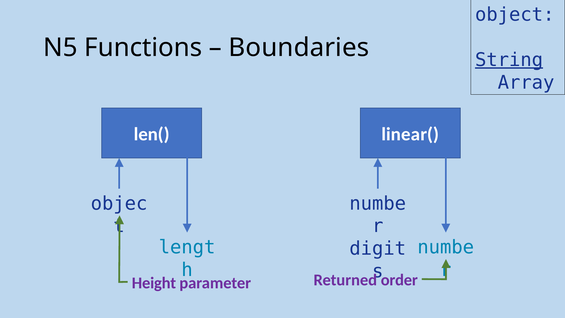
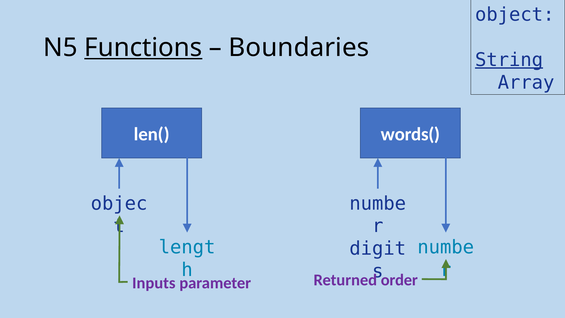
Functions underline: none -> present
linear(: linear( -> words(
Height: Height -> Inputs
